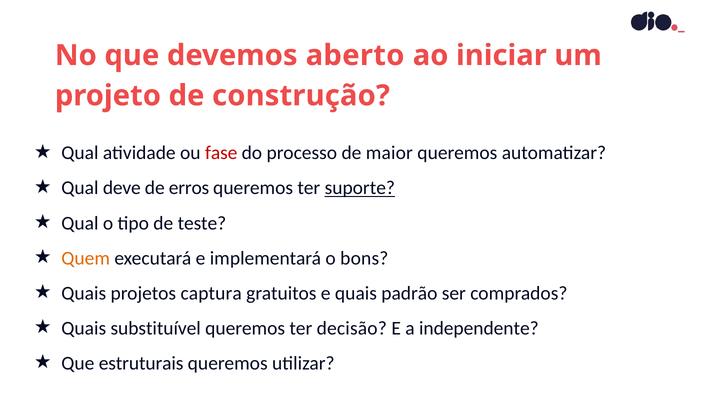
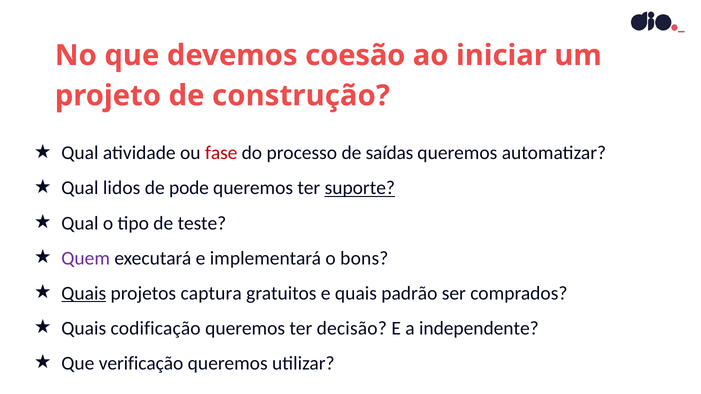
aberto: aberto -> coesão
maior: maior -> saídas
deve: deve -> lidos
erros: erros -> pode
Quem colour: orange -> purple
Quais at (84, 293) underline: none -> present
substituível: substituível -> codificação
estruturais: estruturais -> verificação
